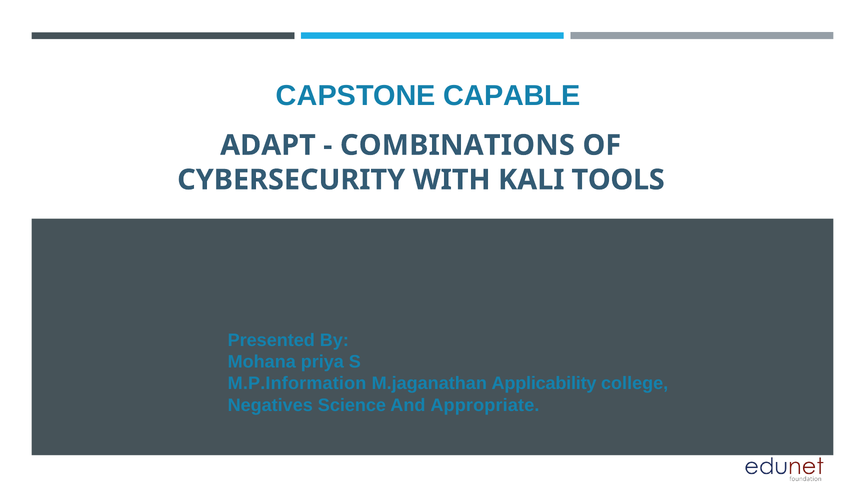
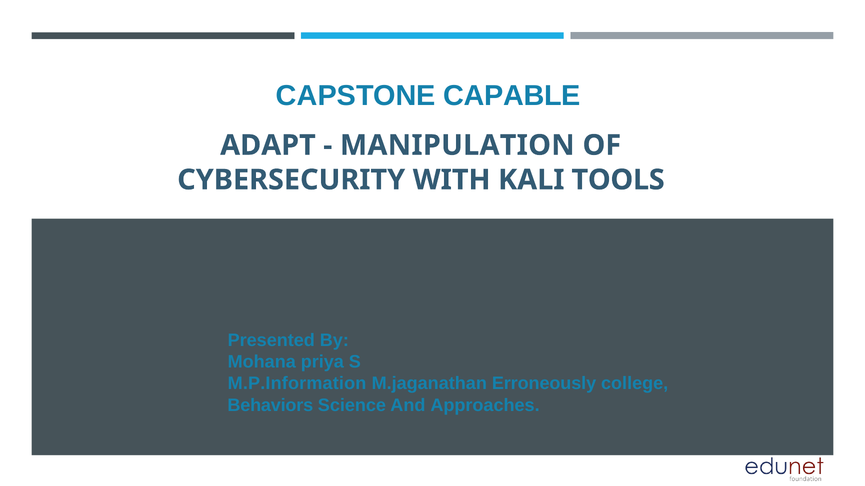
COMBINATIONS: COMBINATIONS -> MANIPULATION
Applicability: Applicability -> Erroneously
Negatives: Negatives -> Behaviors
Appropriate: Appropriate -> Approaches
